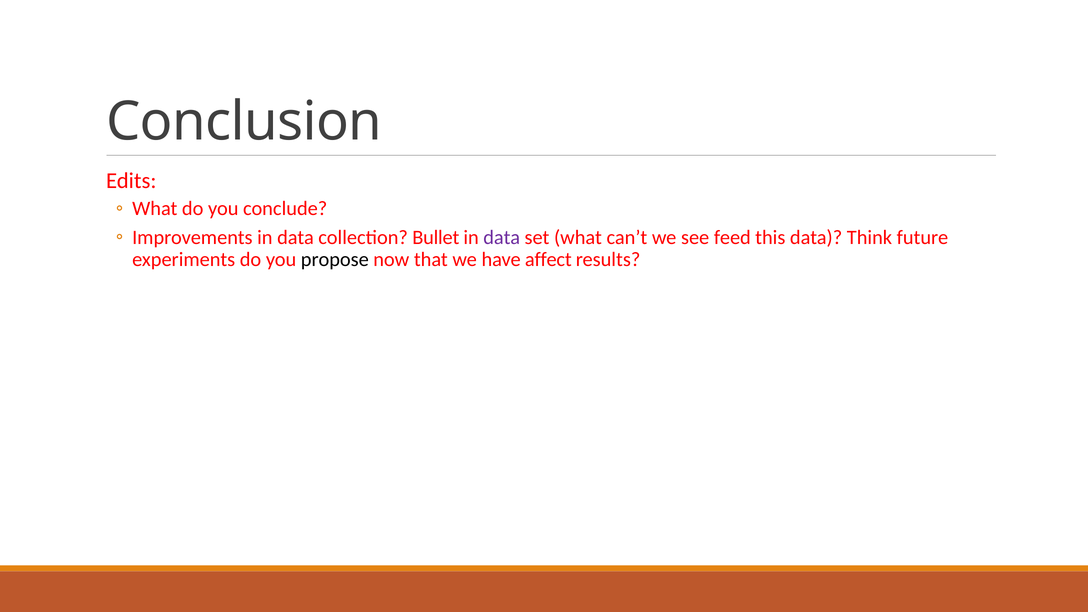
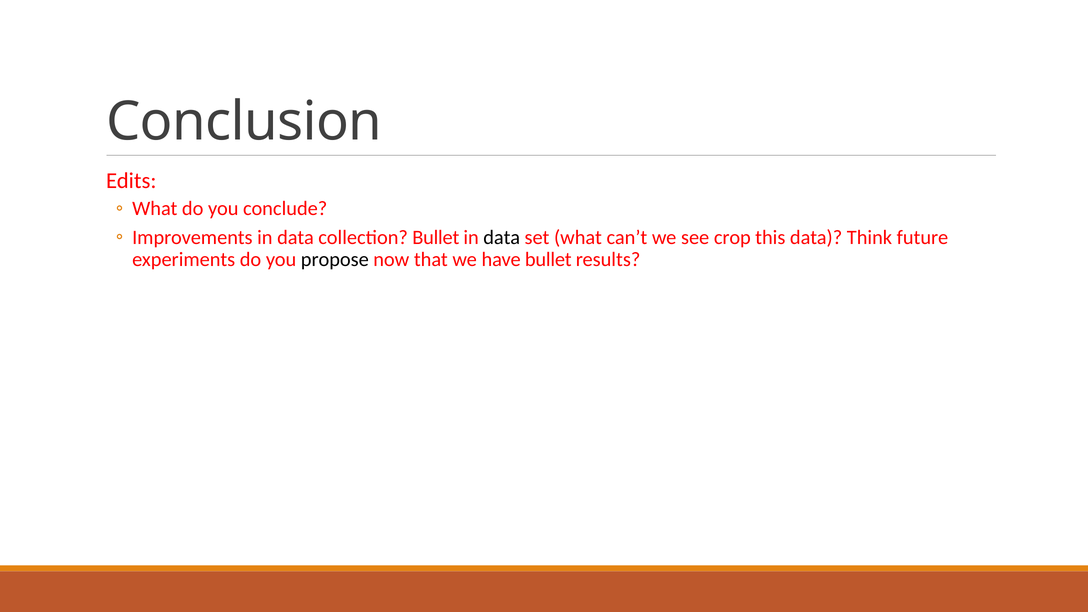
data at (502, 238) colour: purple -> black
feed: feed -> crop
have affect: affect -> bullet
